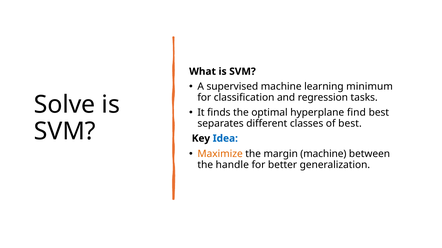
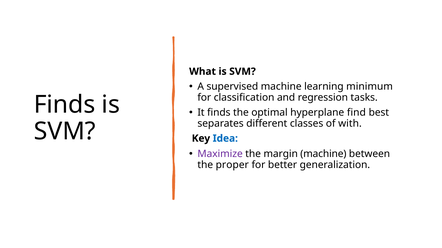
Solve at (65, 105): Solve -> Finds
of best: best -> with
Maximize colour: orange -> purple
handle: handle -> proper
